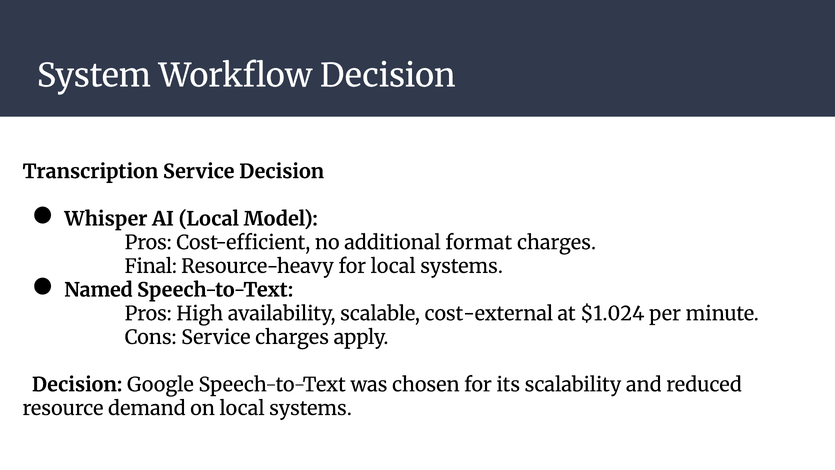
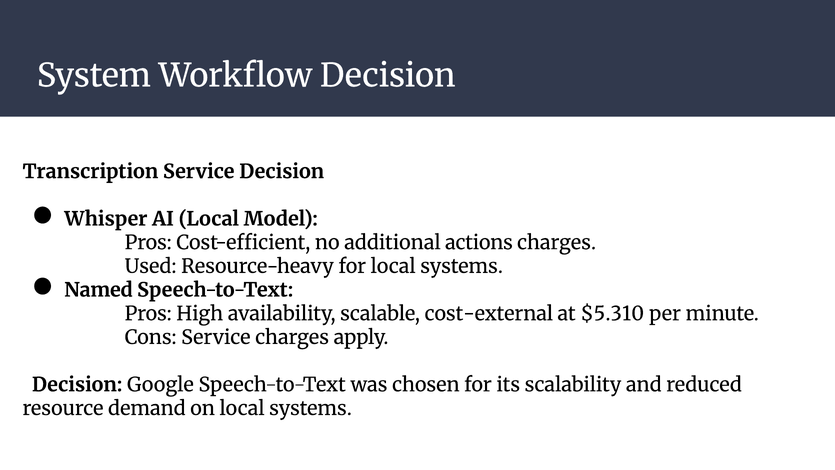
format: format -> actions
Final: Final -> Used
$1.024: $1.024 -> $5.310
